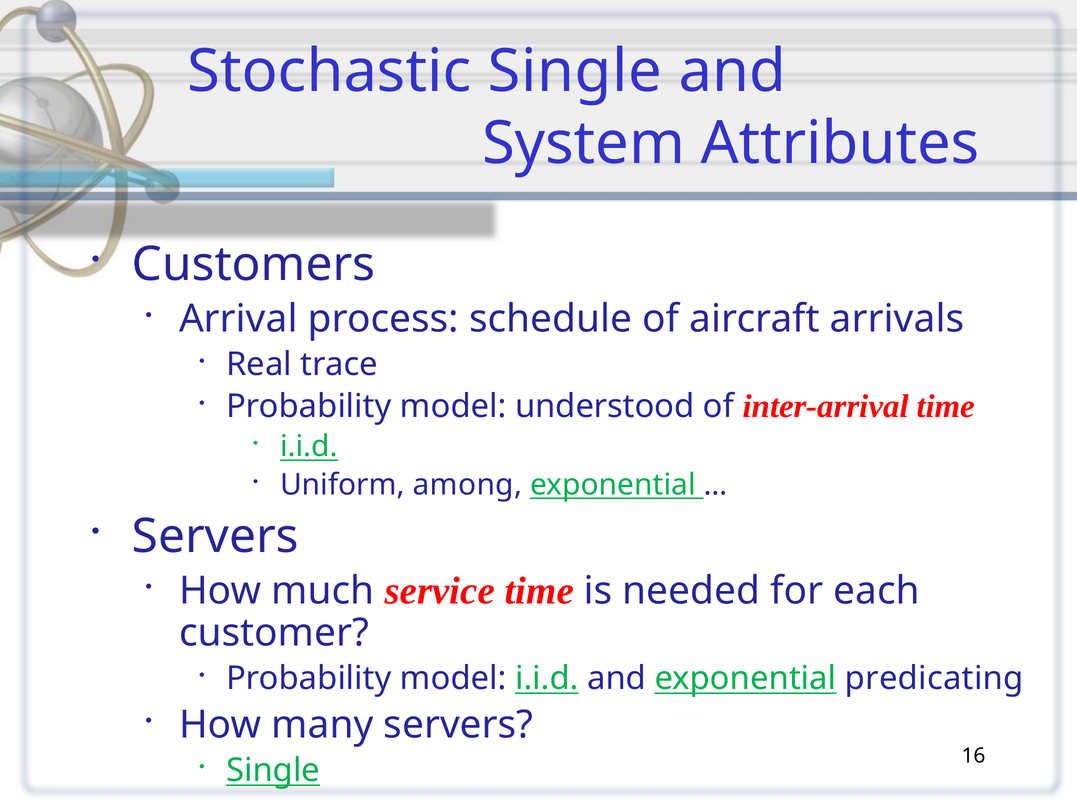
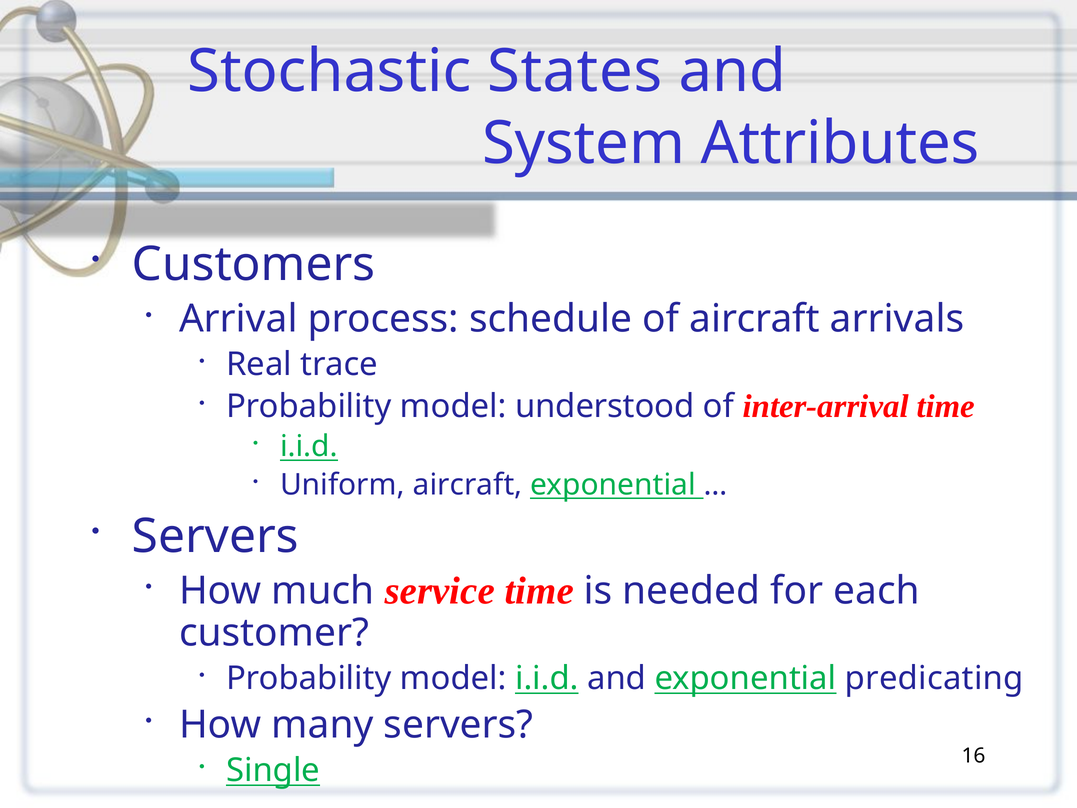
Stochastic Single: Single -> States
Uniform among: among -> aircraft
